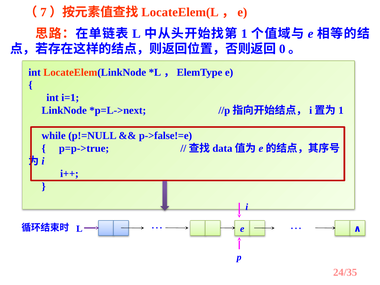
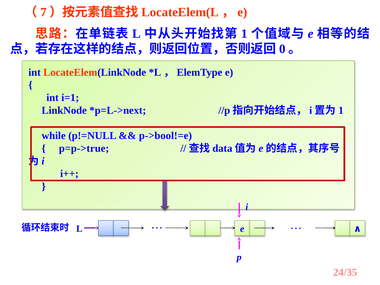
p->false!=e: p->false!=e -> p->bool!=e
